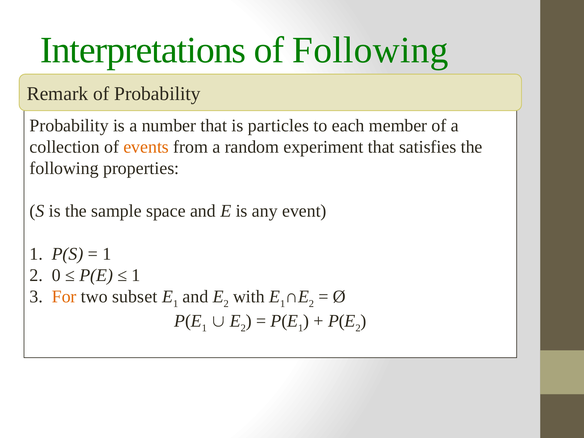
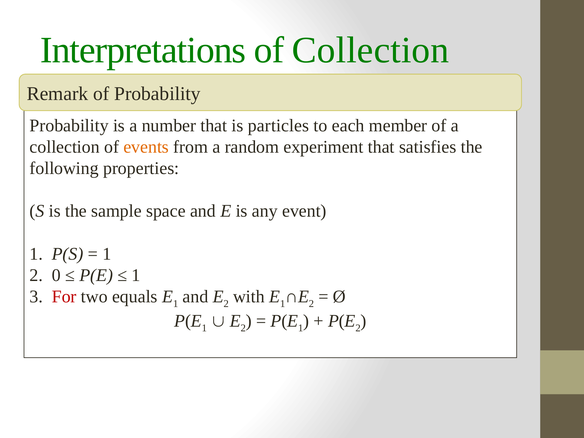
of Following: Following -> Collection
For colour: orange -> red
subset: subset -> equals
